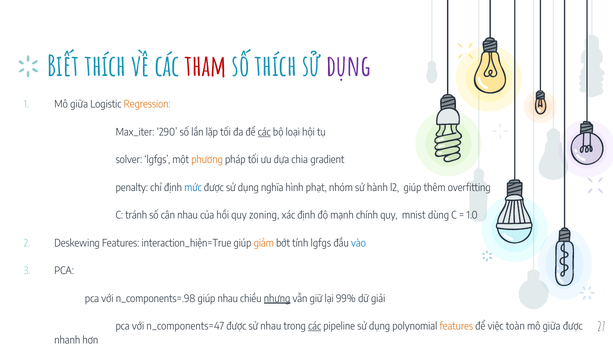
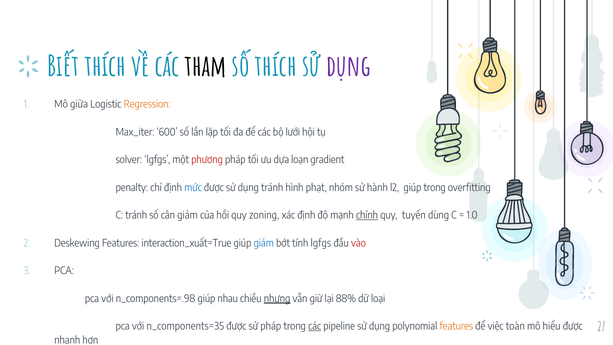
tham colour: red -> black
290: 290 -> 600
các at (264, 132) underline: present -> none
loại: loại -> lưới
phương colour: orange -> red
chia: chia -> loạn
dụng nghĩa: nghĩa -> tránh
giúp thêm: thêm -> trong
cân nhau: nhau -> giảm
chính underline: none -> present
mnist: mnist -> tuyến
interaction_hiện=True: interaction_hiện=True -> interaction_xuất=True
giảm at (264, 243) colour: orange -> blue
vào colour: blue -> red
99%: 99% -> 88%
giải: giải -> loại
n_components=47: n_components=47 -> n_components=35
sử nhau: nhau -> pháp
giữa at (552, 326): giữa -> hiểu
